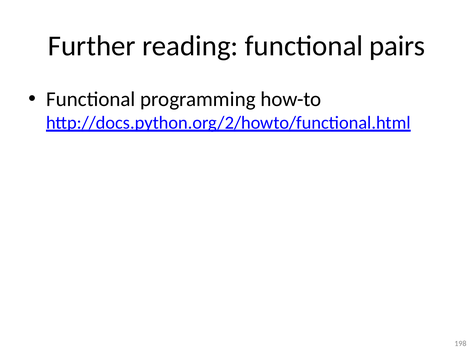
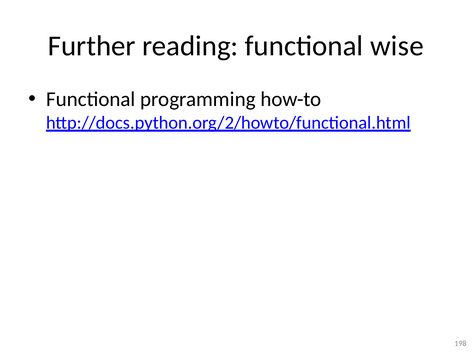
pairs: pairs -> wise
